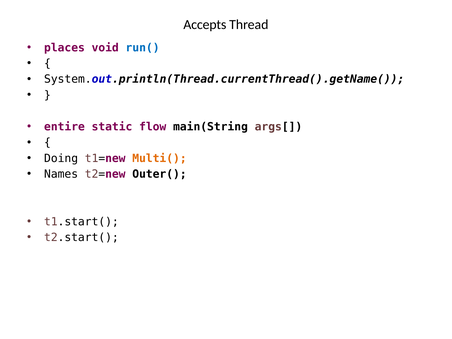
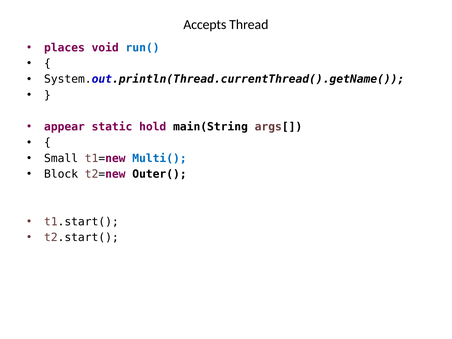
entire: entire -> appear
flow: flow -> hold
Doing: Doing -> Small
Multi( colour: orange -> blue
Names: Names -> Block
